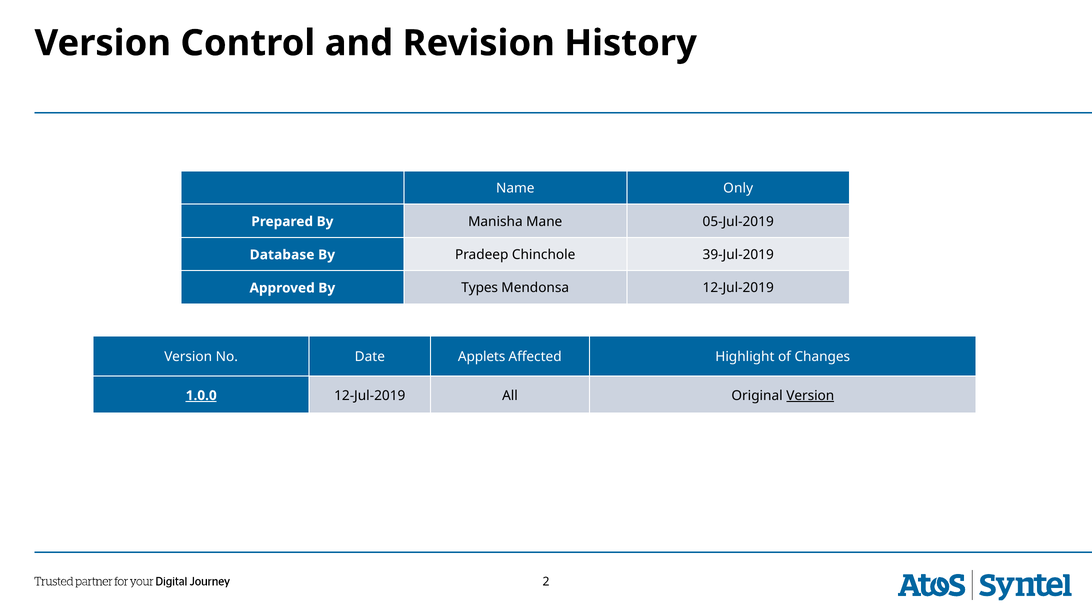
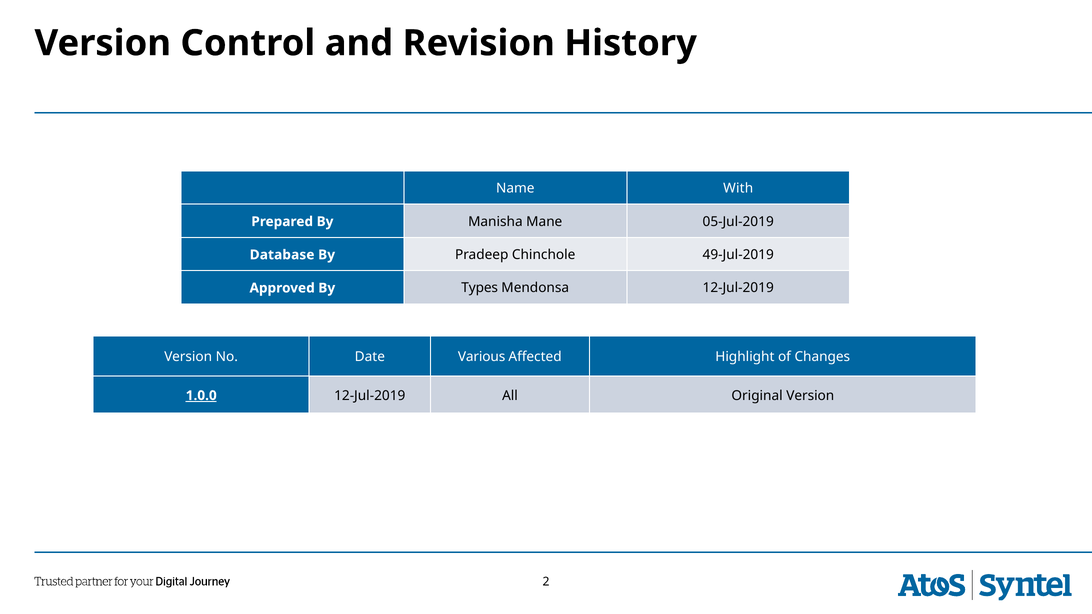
Only: Only -> With
39-Jul-2019: 39-Jul-2019 -> 49-Jul-2019
Applets: Applets -> Various
Version at (810, 396) underline: present -> none
